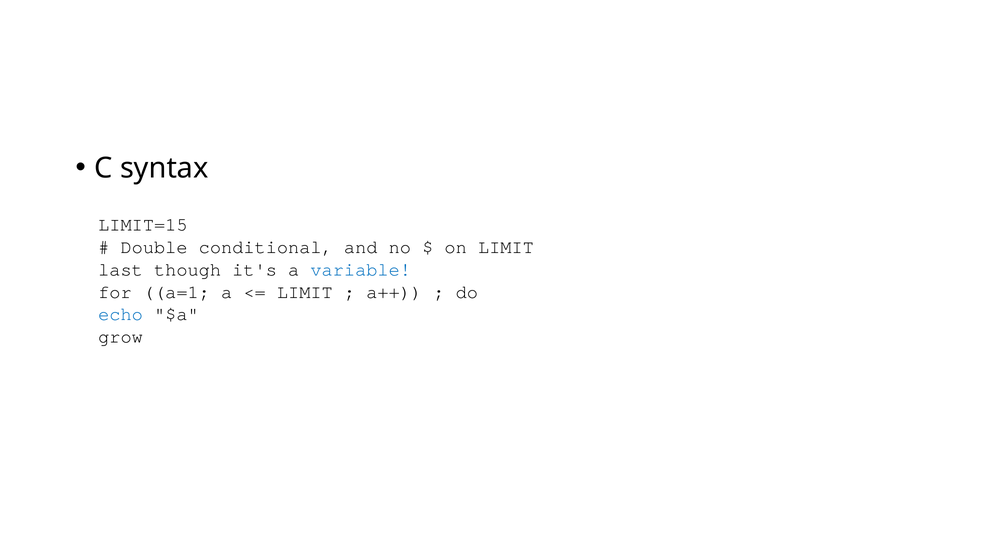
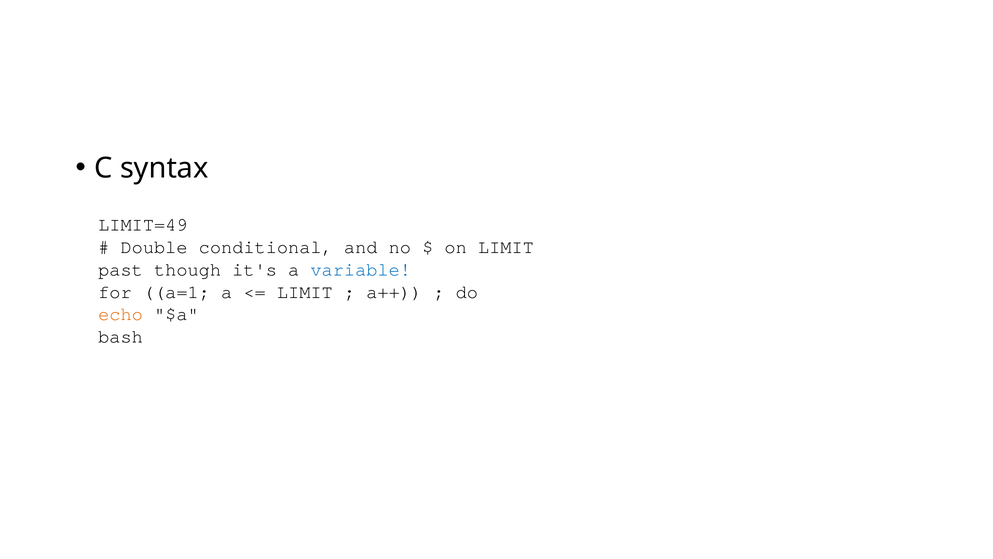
LIMIT=15: LIMIT=15 -> LIMIT=49
last: last -> past
echo colour: blue -> orange
grow: grow -> bash
